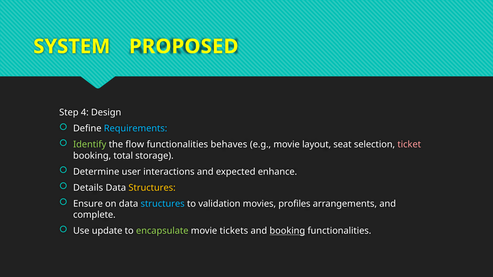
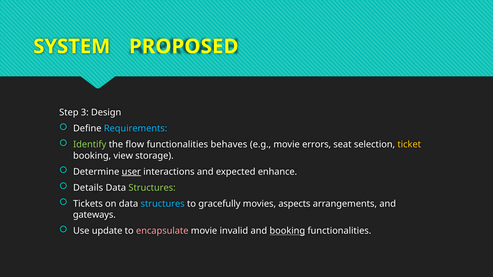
4: 4 -> 3
layout: layout -> errors
ticket colour: pink -> yellow
total: total -> view
user underline: none -> present
Structures at (152, 188) colour: yellow -> light green
Ensure: Ensure -> Tickets
validation: validation -> gracefully
profiles: profiles -> aspects
complete: complete -> gateways
encapsulate colour: light green -> pink
tickets: tickets -> invalid
